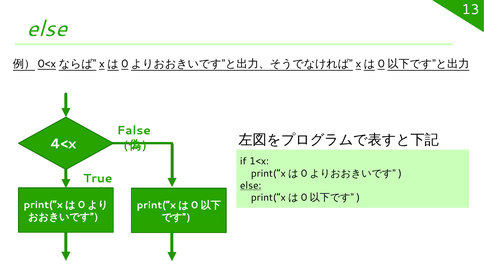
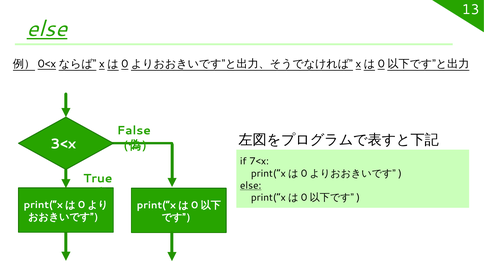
else at (47, 29) underline: none -> present
4<x: 4<x -> 3<x
1<x: 1<x -> 7<x
